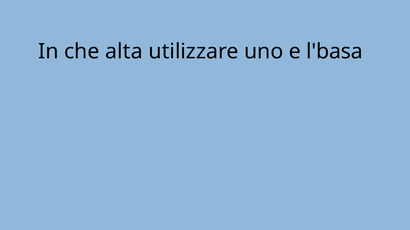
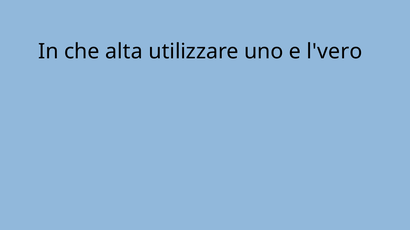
l'basa: l'basa -> l'vero
